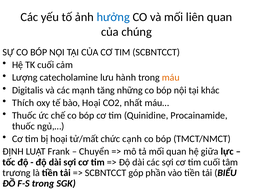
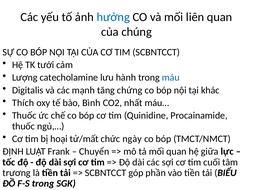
TK cuối: cuối -> tưới
máu colour: orange -> blue
những: những -> chứng
bào Hoại: Hoại -> Bình
cạnh: cạnh -> ngày
